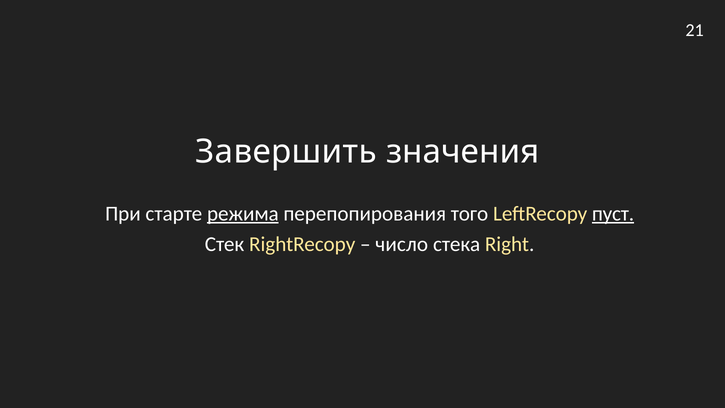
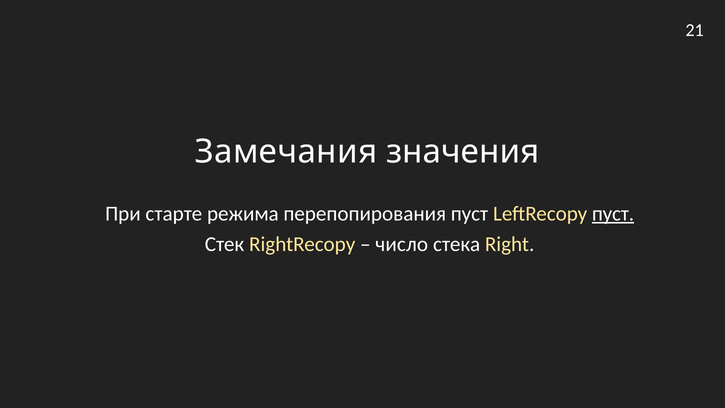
Завершить: Завершить -> Замечания
режима underline: present -> none
перепопирования того: того -> пуст
